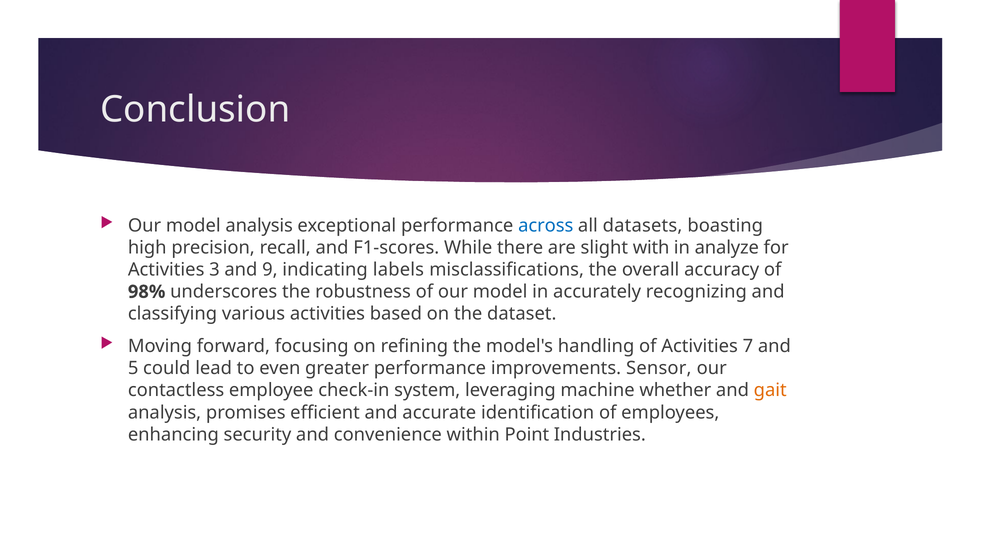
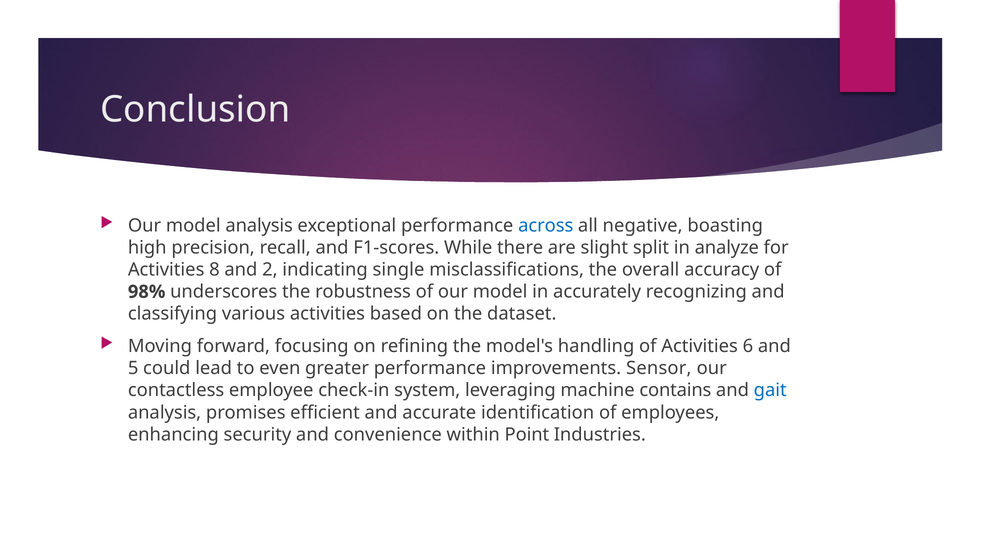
datasets: datasets -> negative
with: with -> split
3: 3 -> 8
9: 9 -> 2
labels: labels -> single
7: 7 -> 6
whether: whether -> contains
gait colour: orange -> blue
